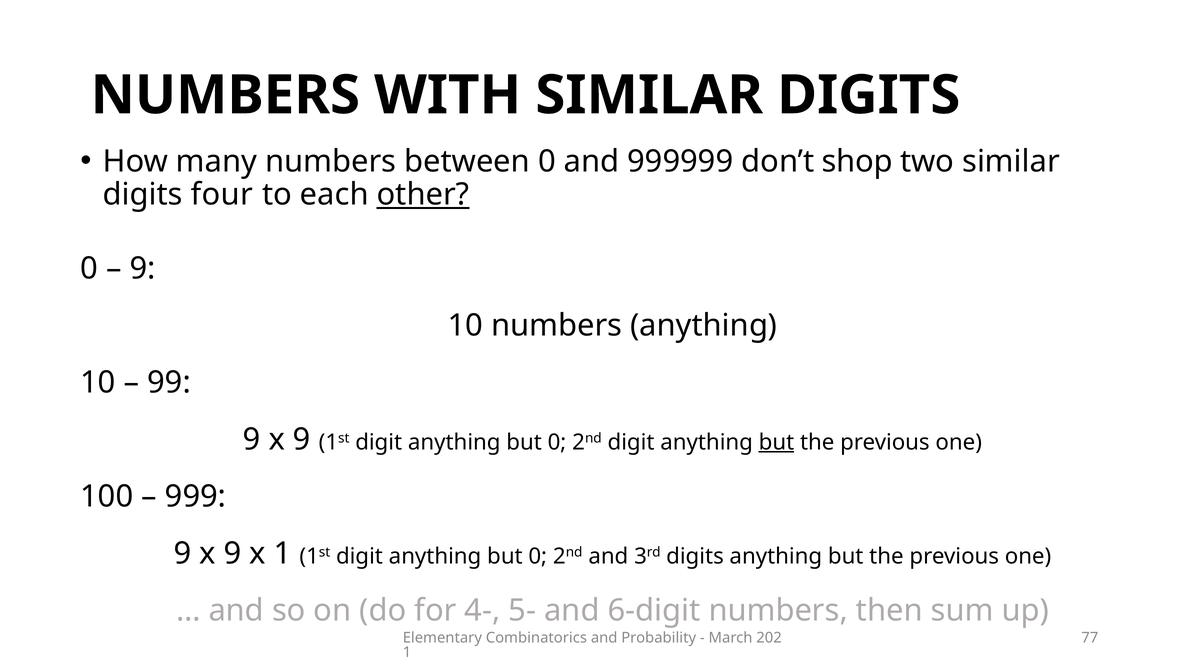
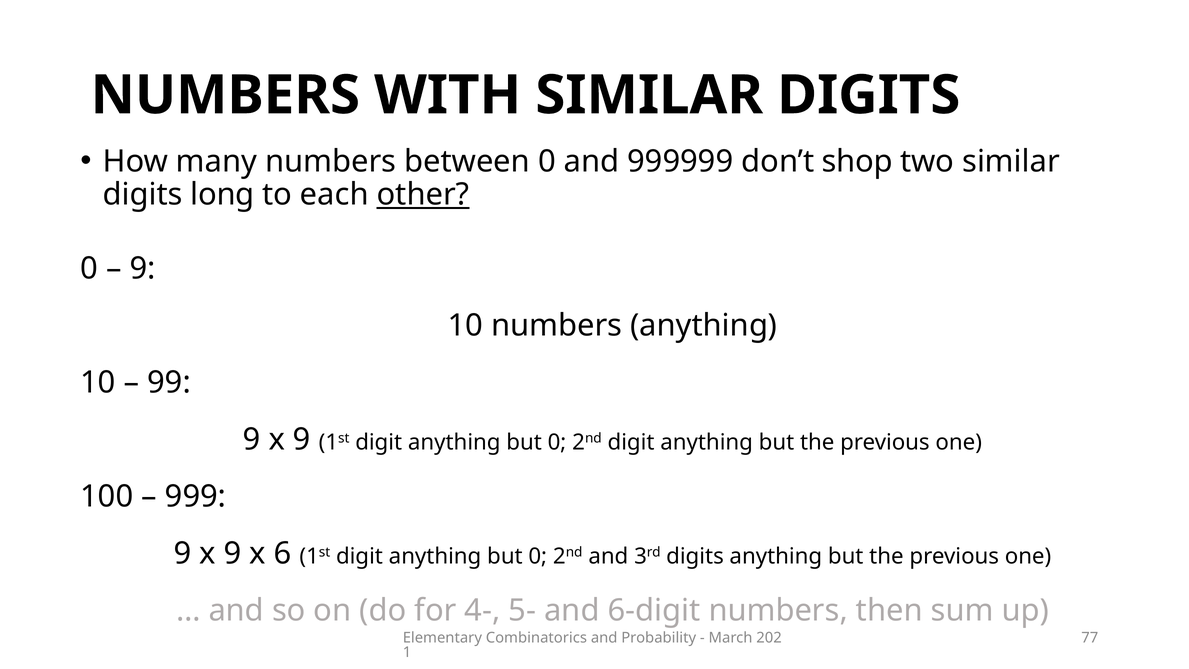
four: four -> long
but at (776, 442) underline: present -> none
x 1: 1 -> 6
